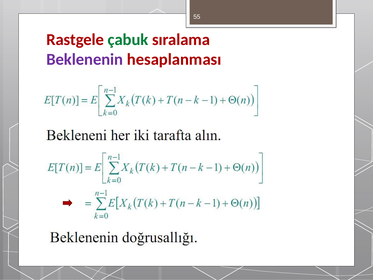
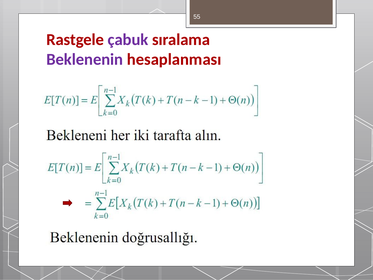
çabuk colour: green -> purple
